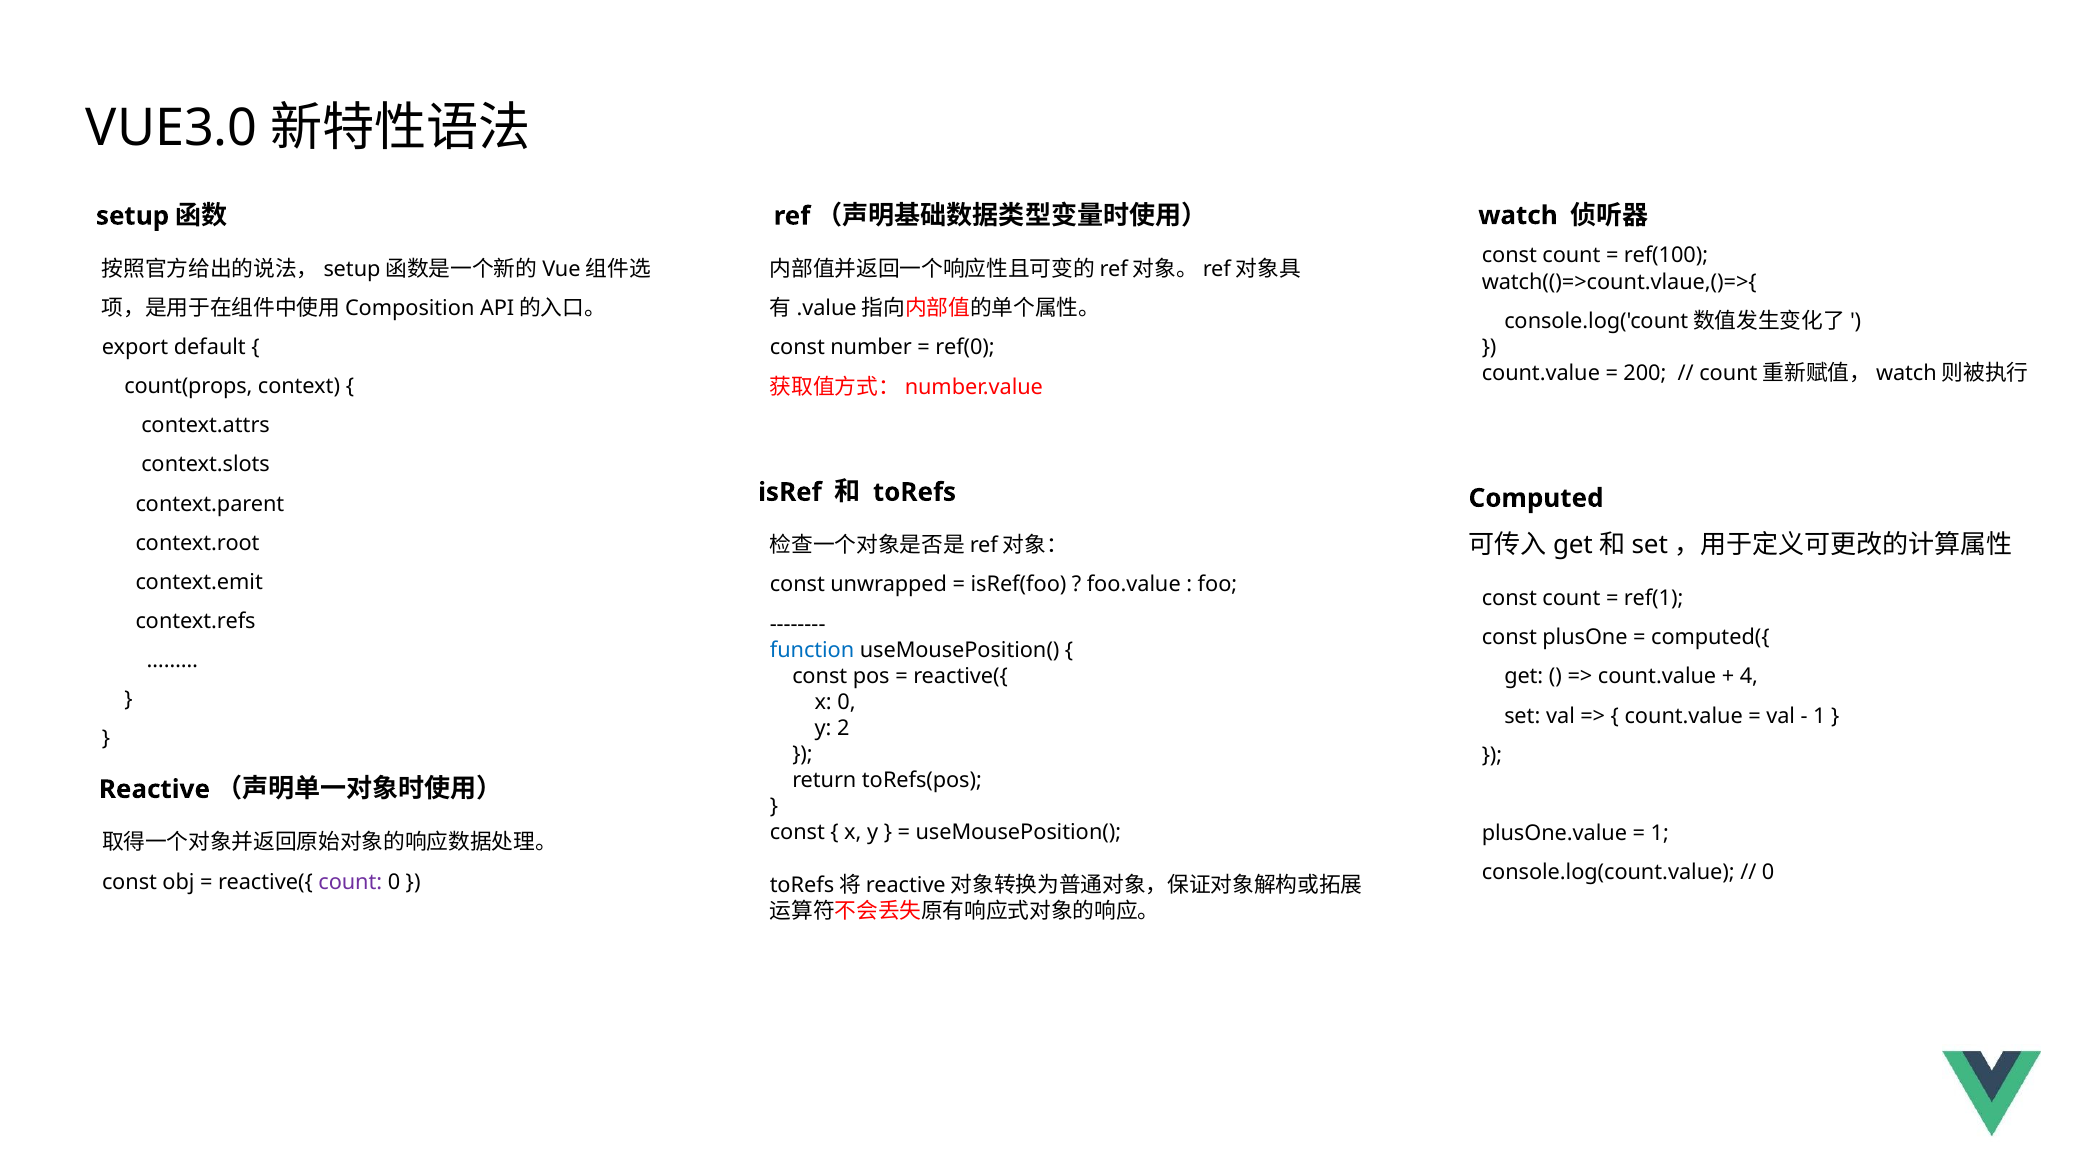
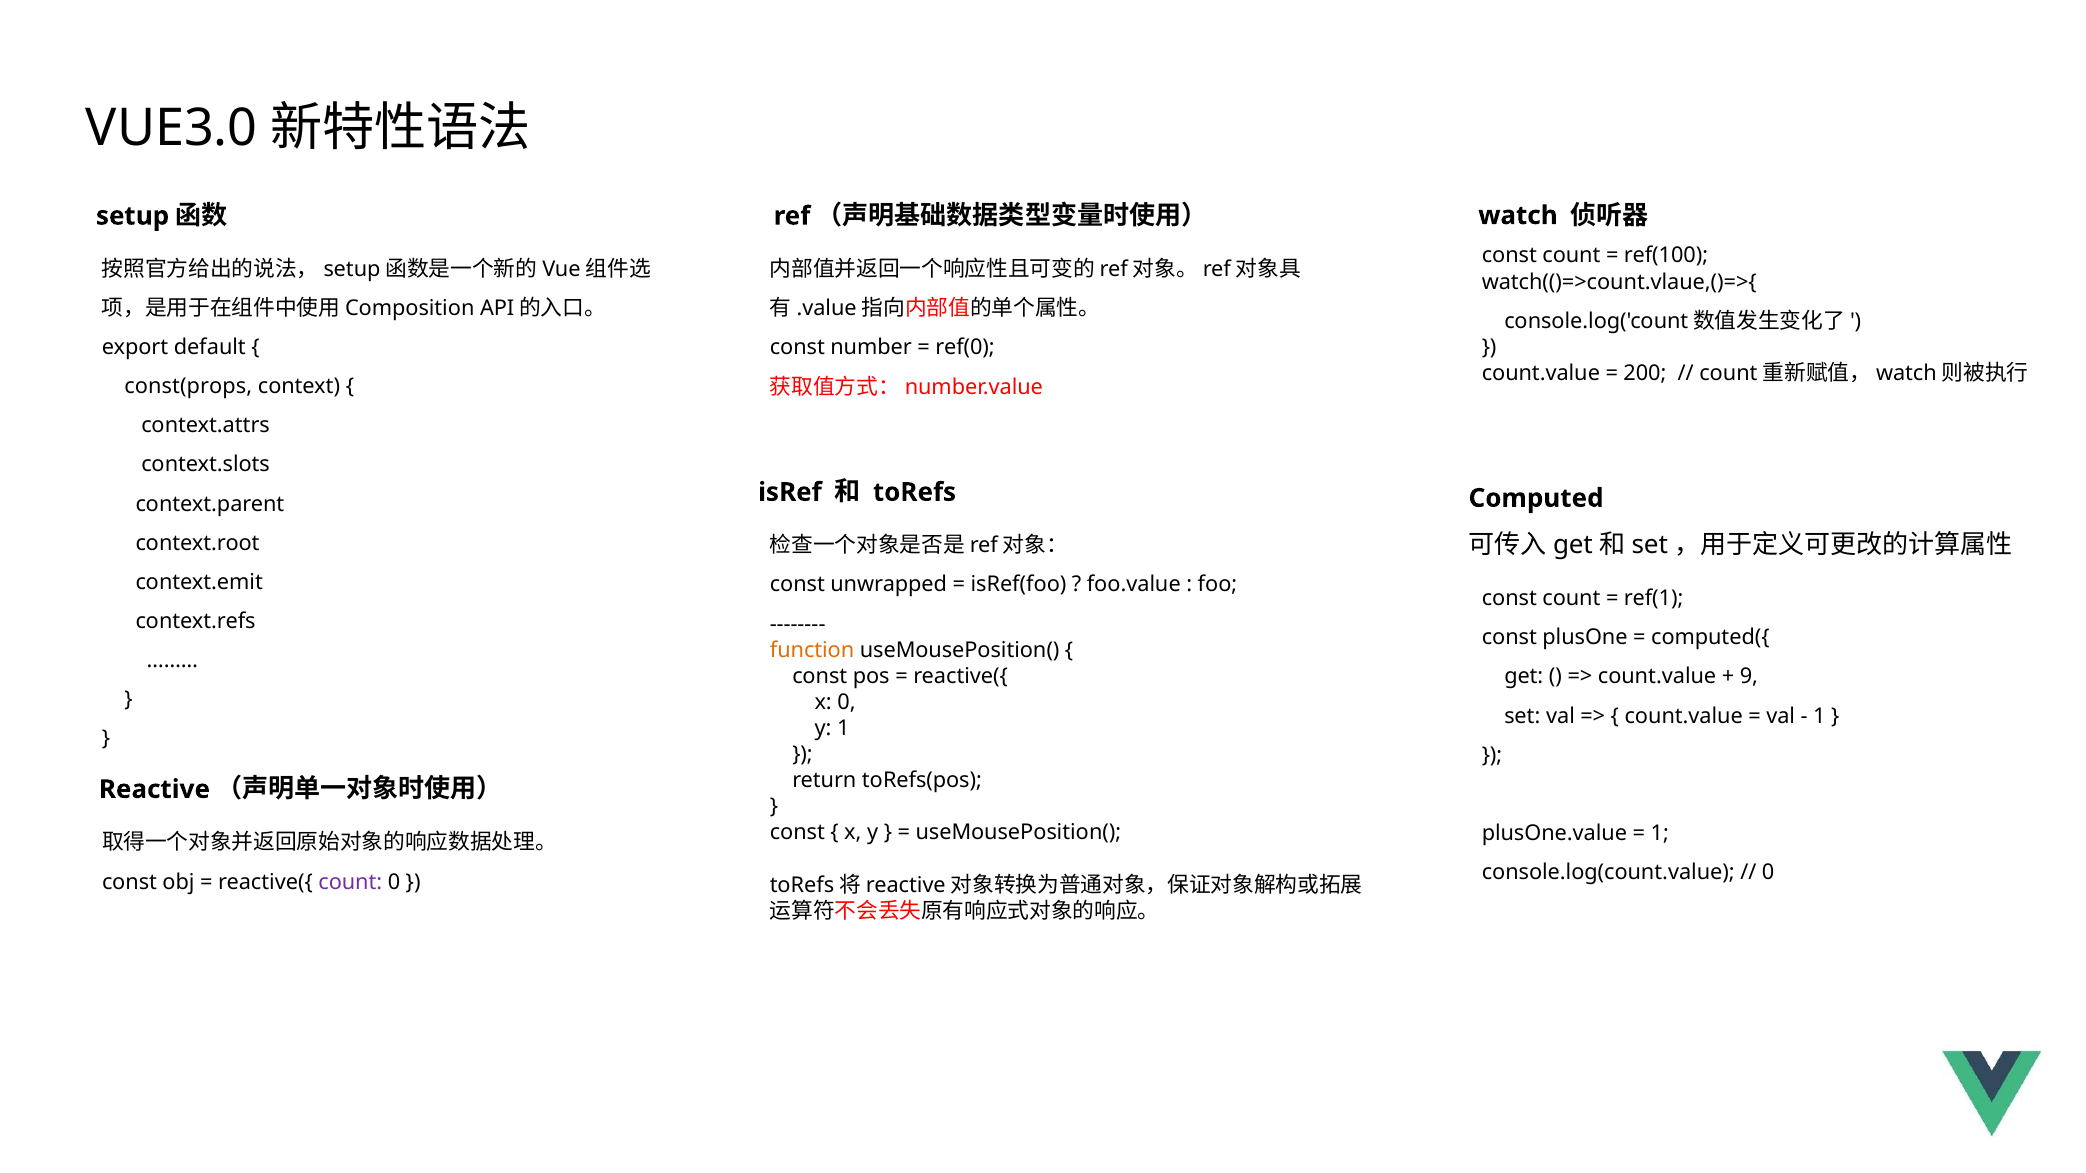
count(props: count(props -> const(props
function colour: blue -> orange
4: 4 -> 9
y 2: 2 -> 1
